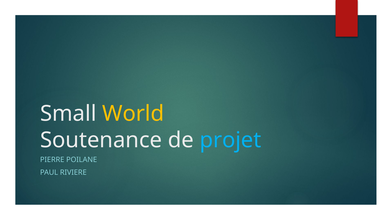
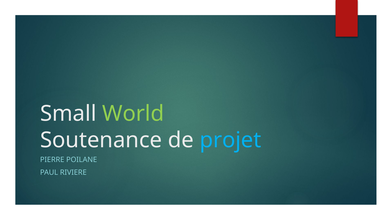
World colour: yellow -> light green
